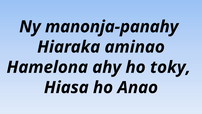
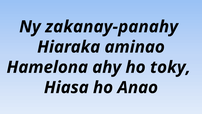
manonja-panahy: manonja-panahy -> zakanay-panahy
